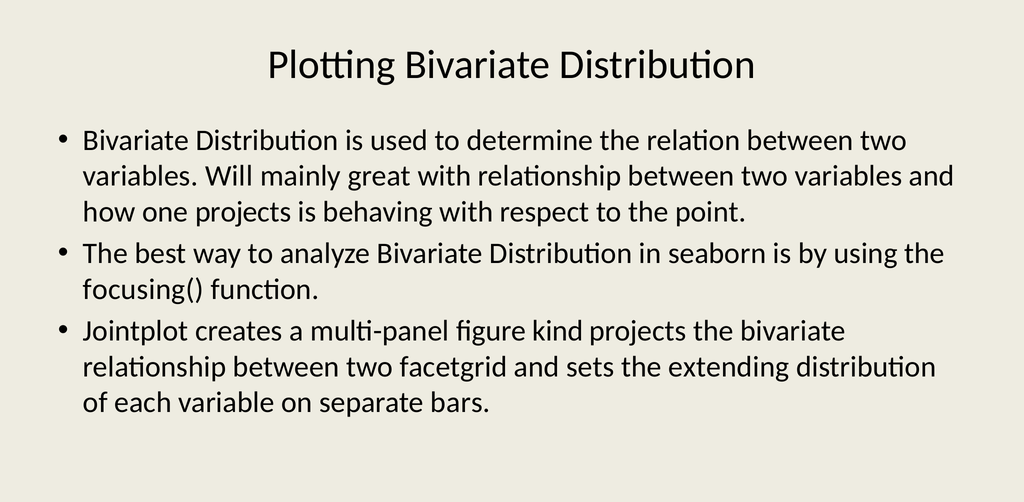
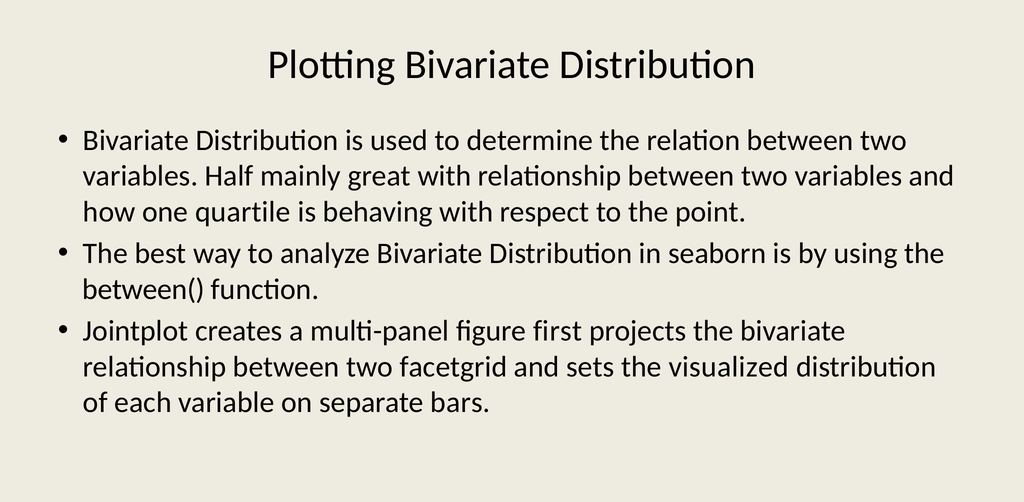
Will: Will -> Half
one projects: projects -> quartile
focusing(: focusing( -> between(
kind: kind -> first
extending: extending -> visualized
